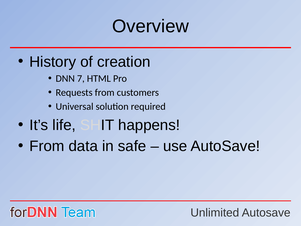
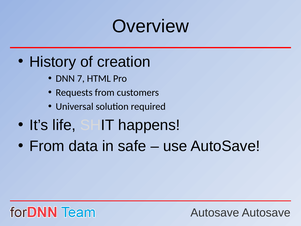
Unlimited at (215, 212): Unlimited -> Autosave
